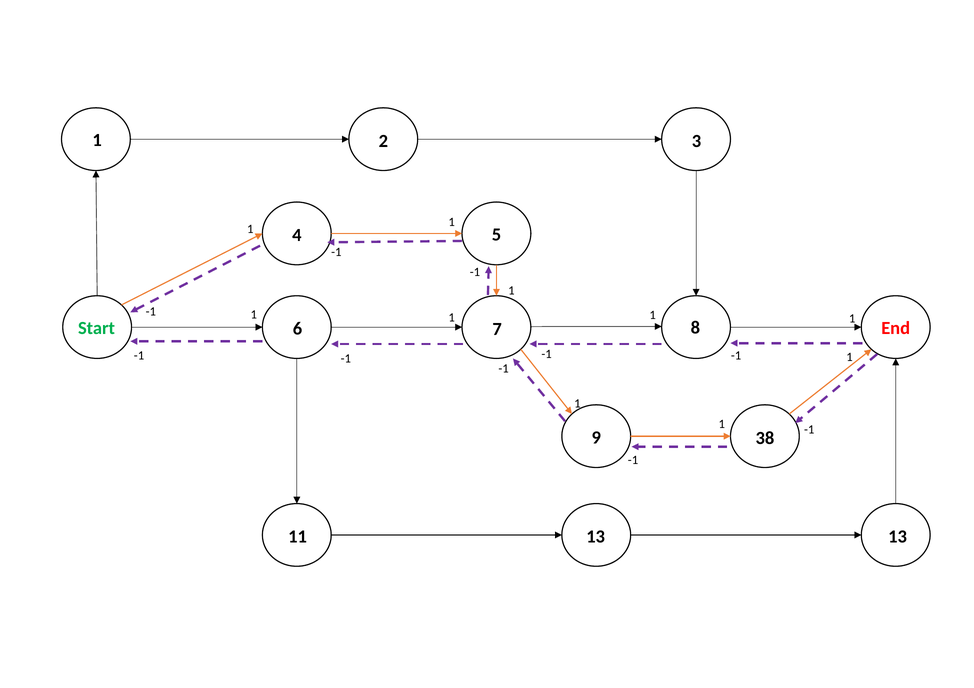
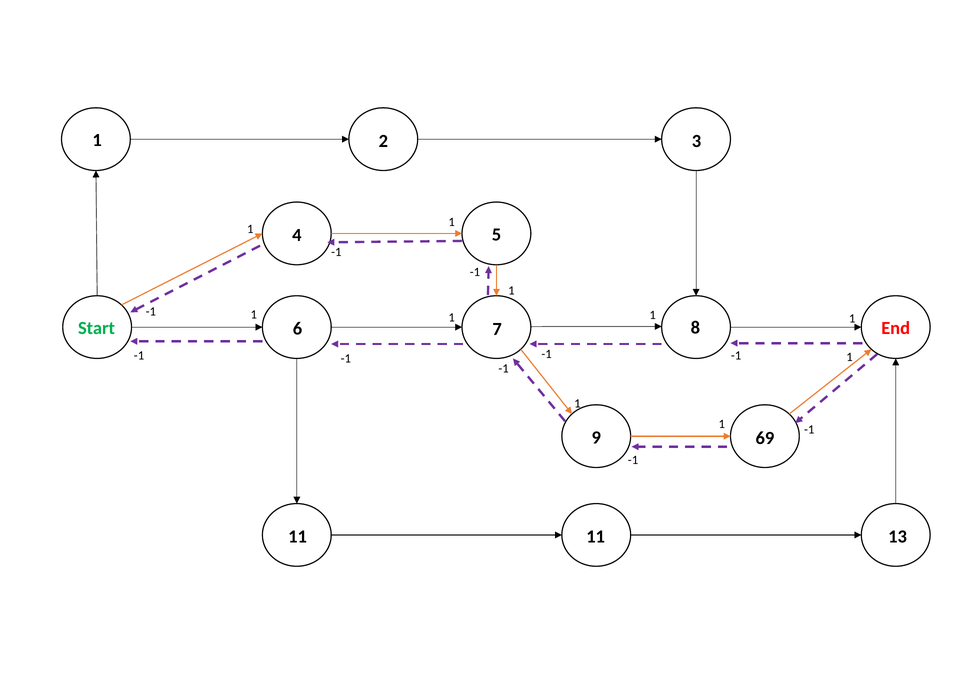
38: 38 -> 69
11 13: 13 -> 11
